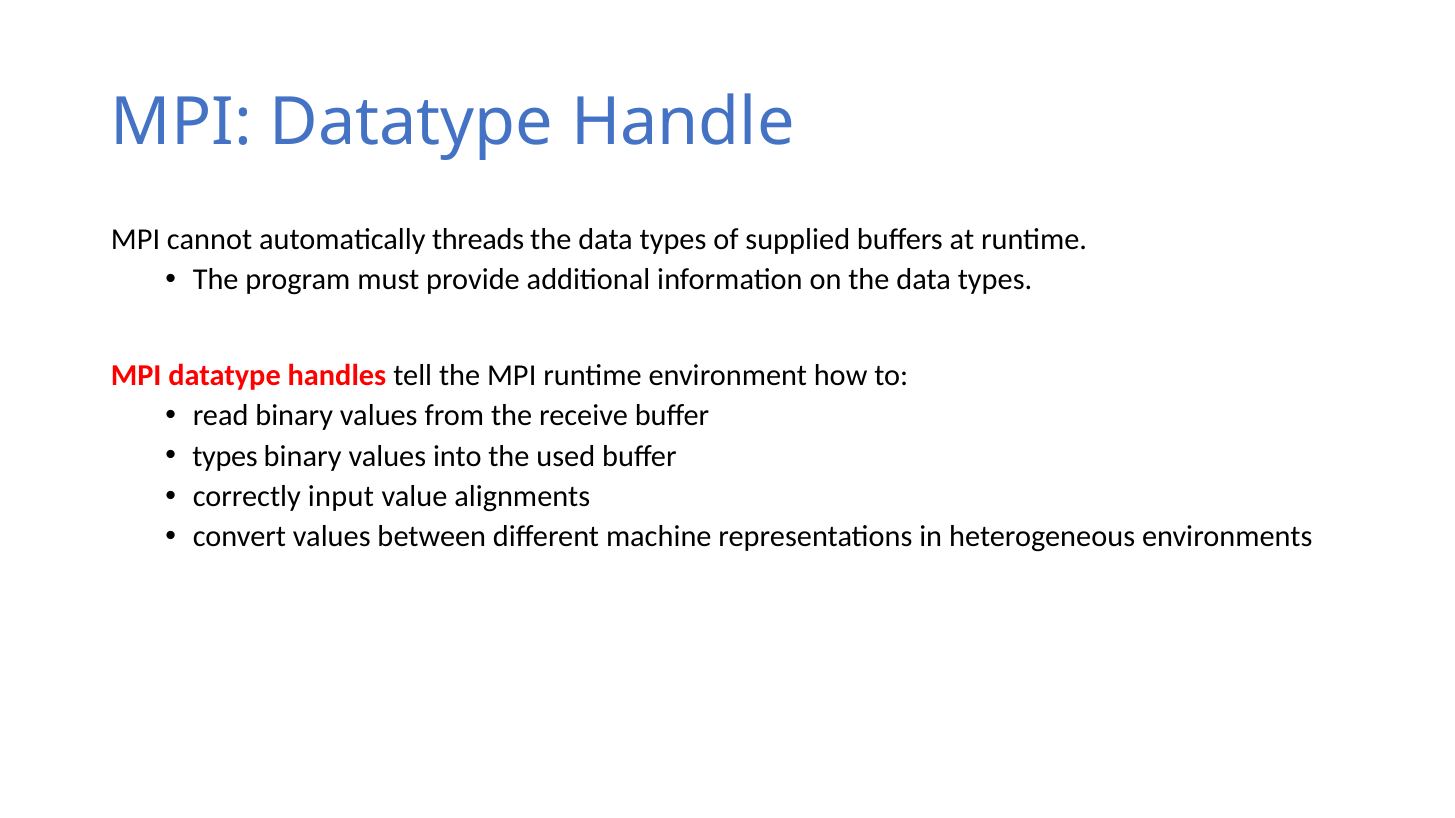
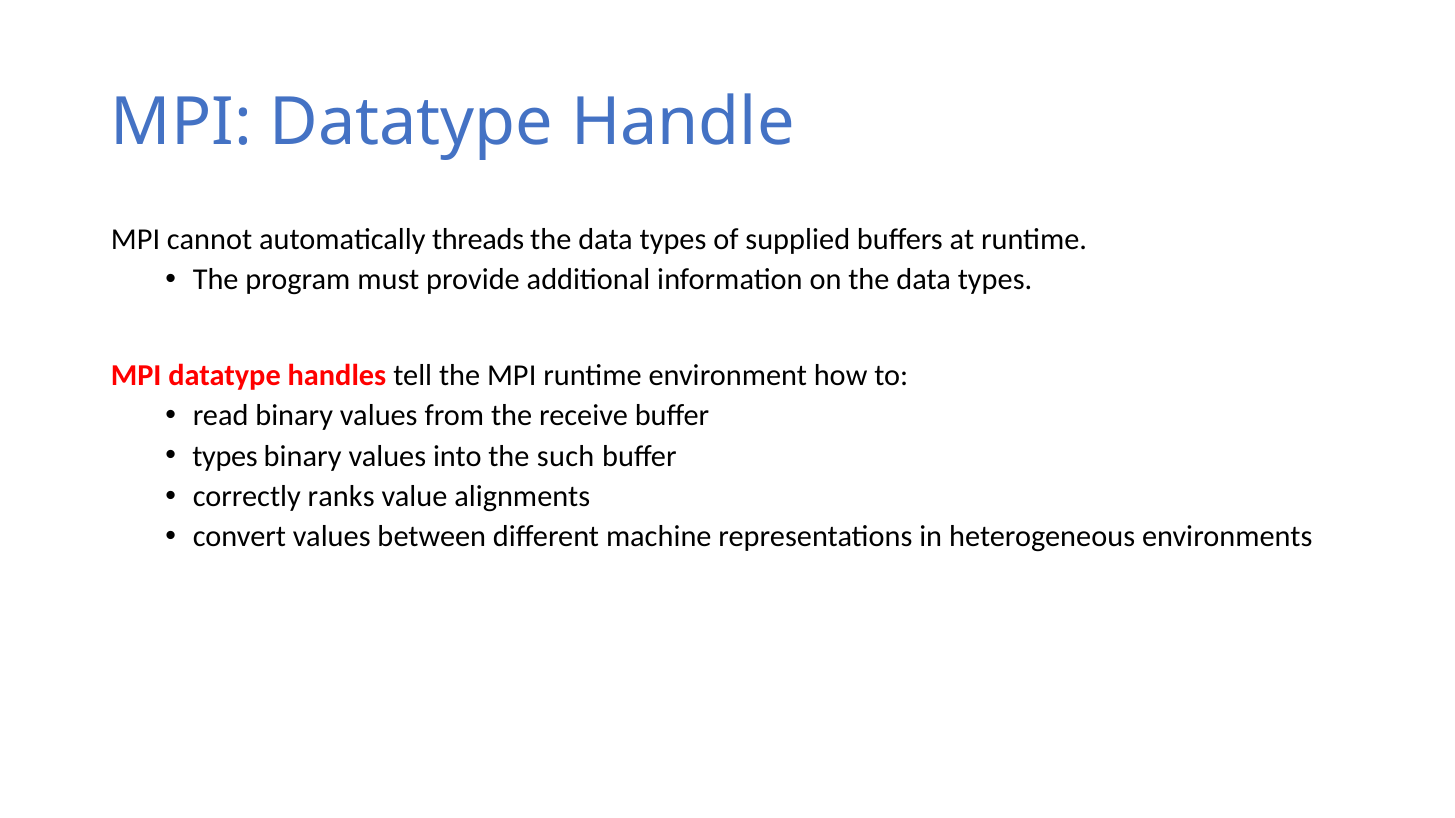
used: used -> such
input: input -> ranks
